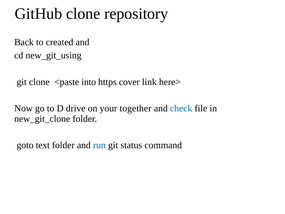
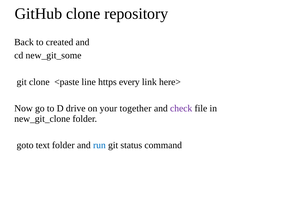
new_git_using: new_git_using -> new_git_some
into: into -> line
cover: cover -> every
check colour: blue -> purple
